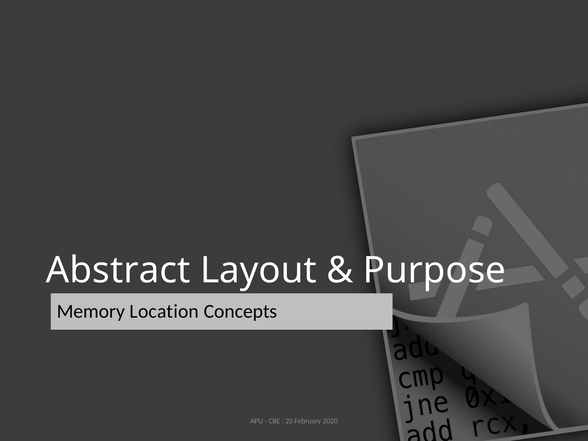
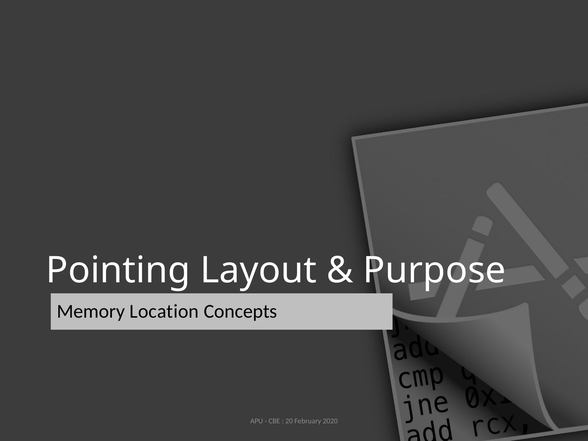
Abstract: Abstract -> Pointing
